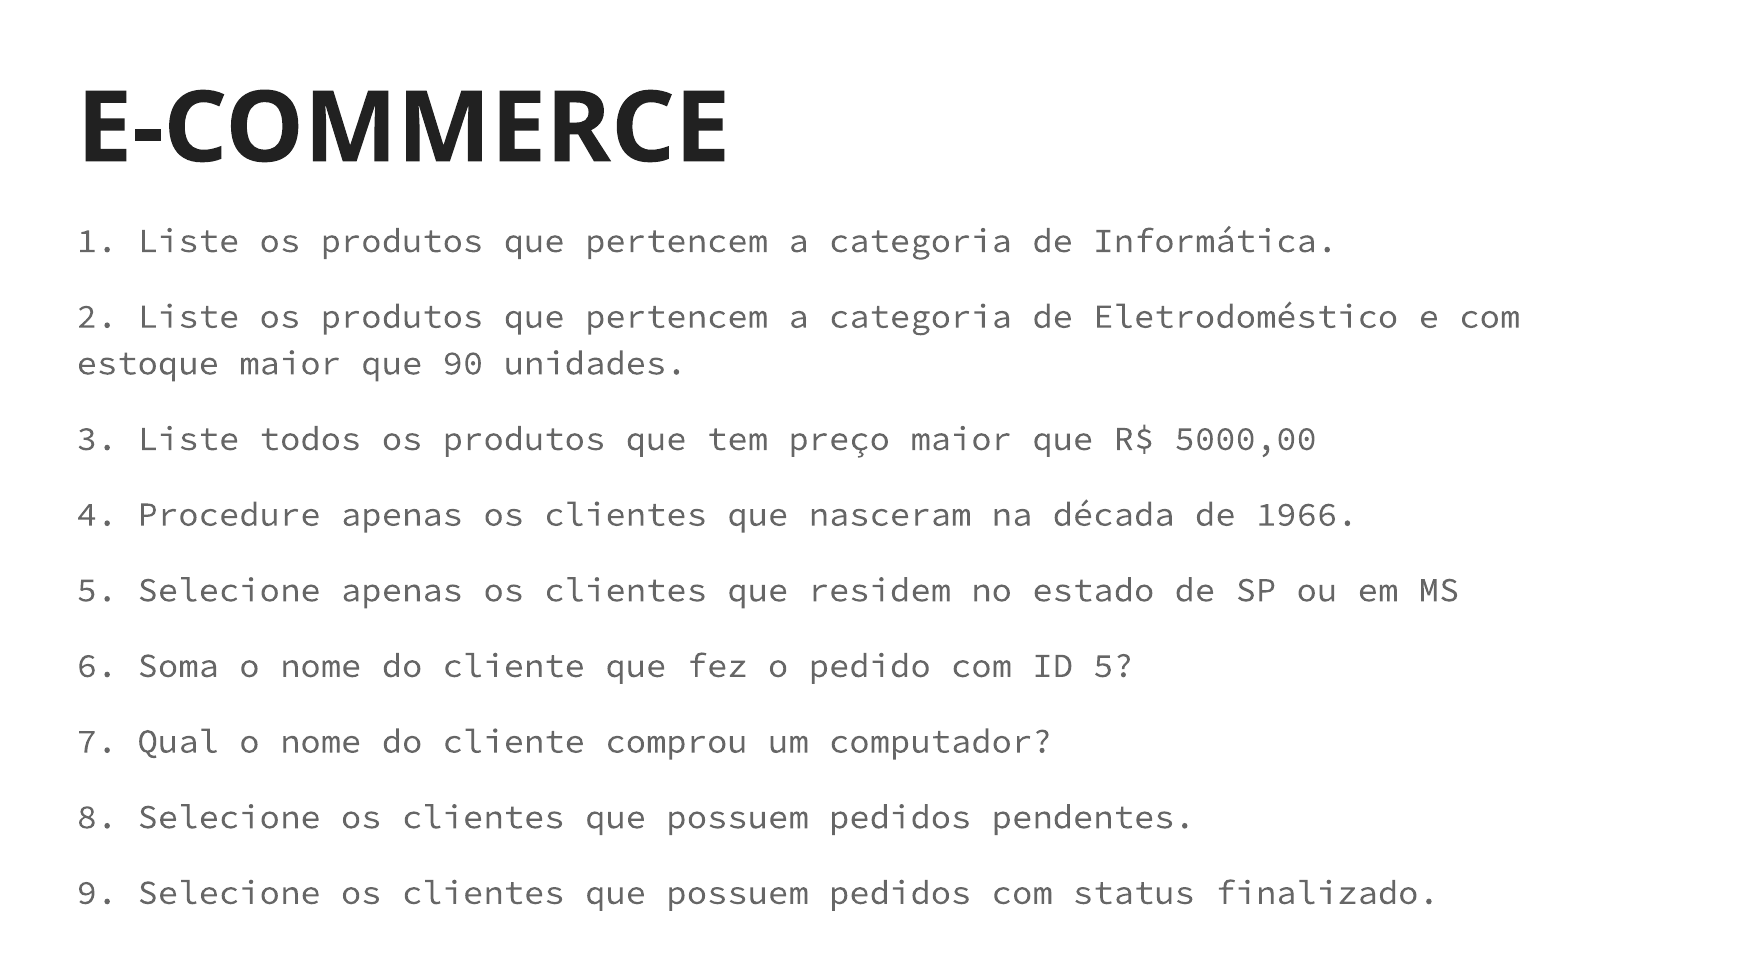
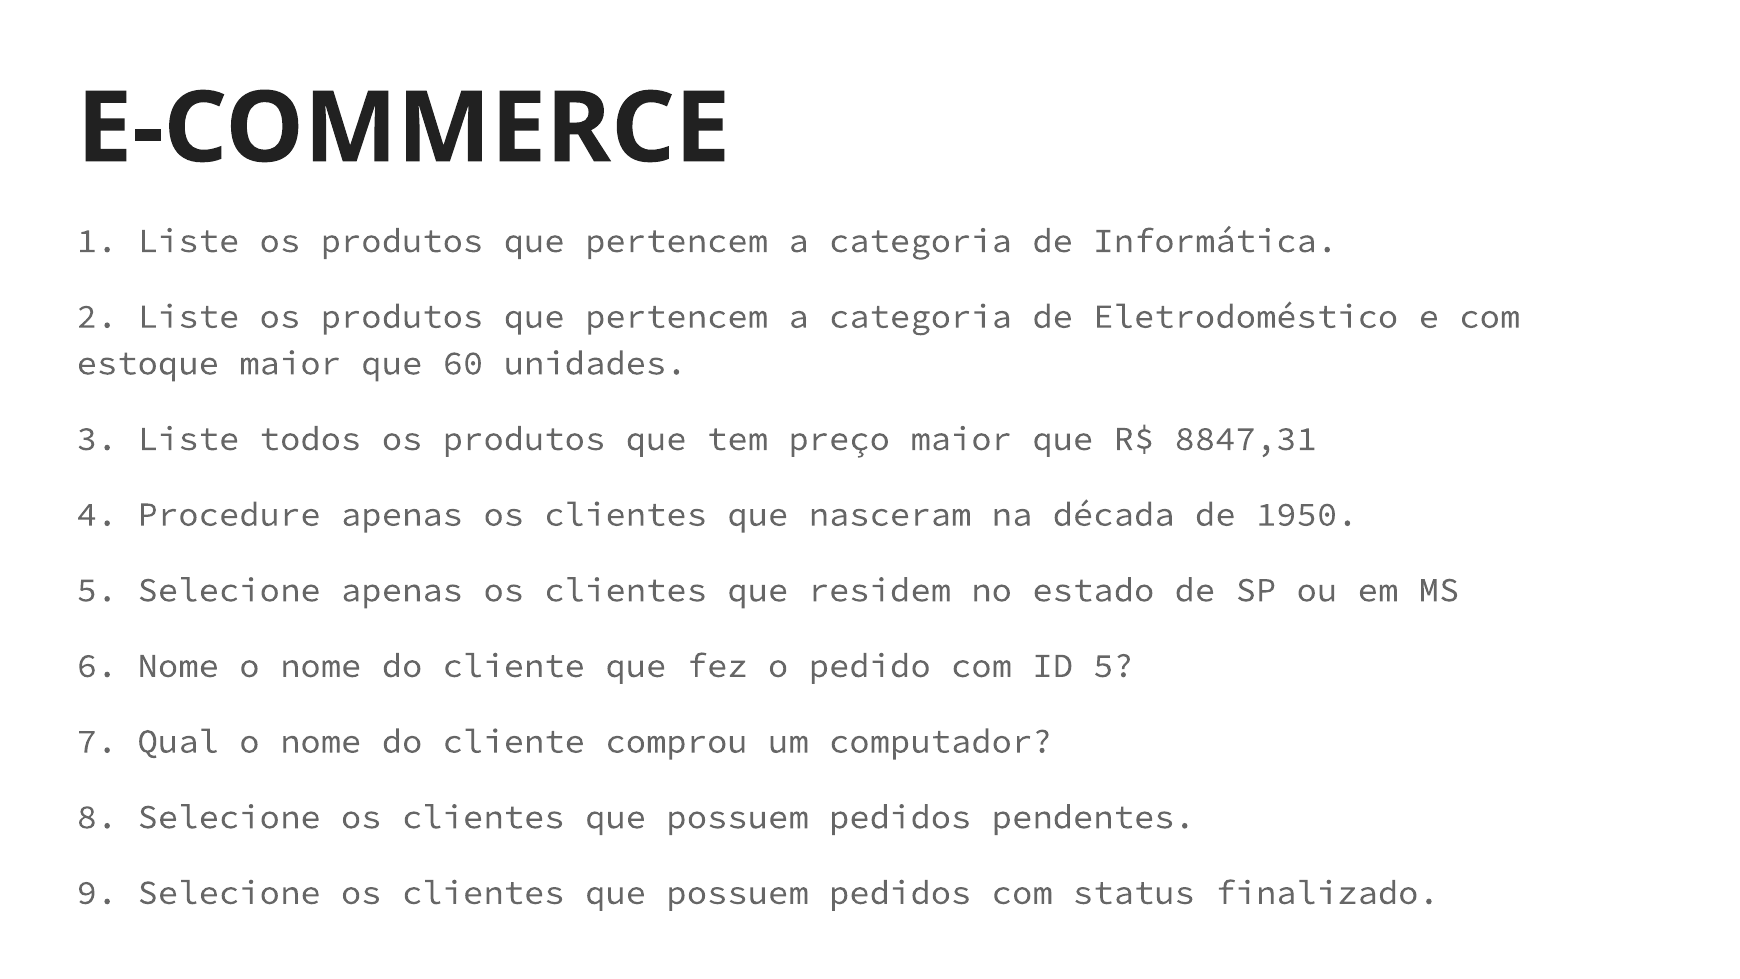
90: 90 -> 60
5000,00: 5000,00 -> 8847,31
1966: 1966 -> 1950
6 Soma: Soma -> Nome
